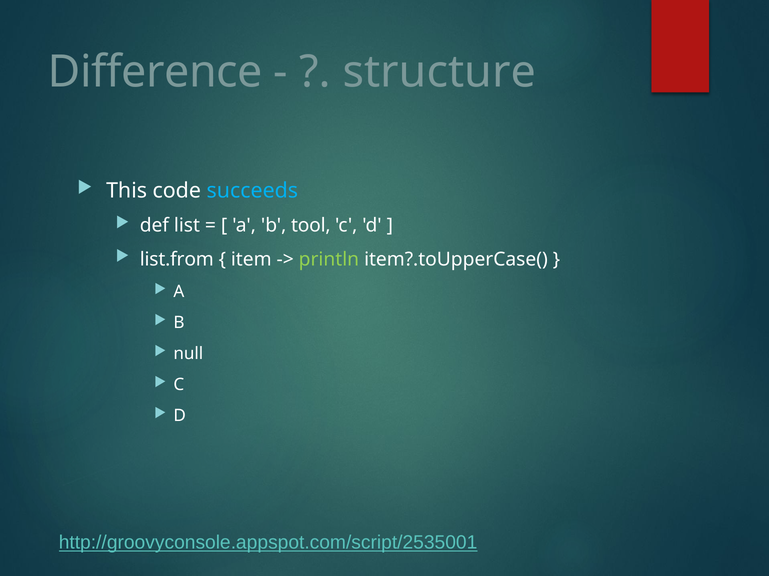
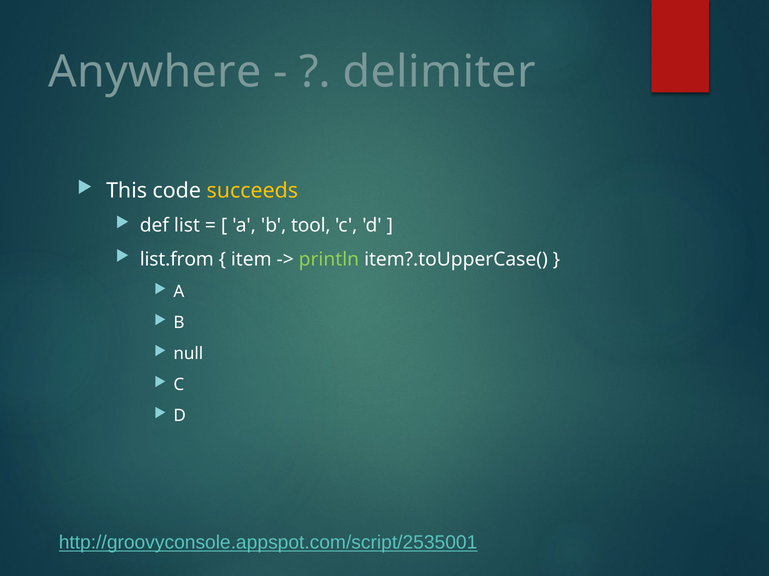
Difference: Difference -> Anywhere
structure: structure -> delimiter
succeeds colour: light blue -> yellow
